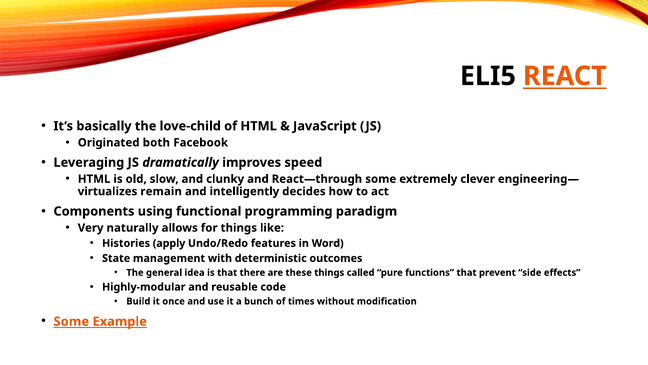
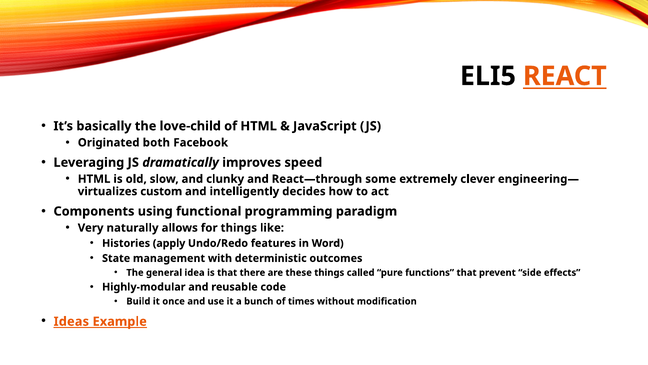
remain: remain -> custom
Some at (71, 321): Some -> Ideas
